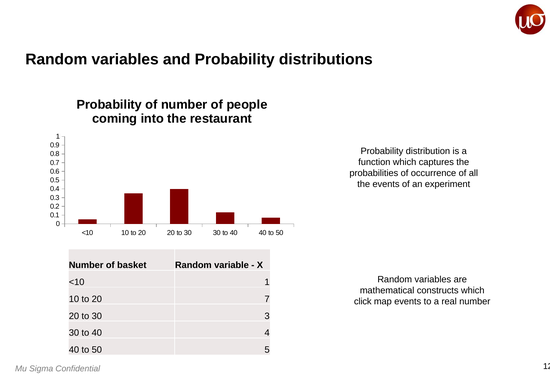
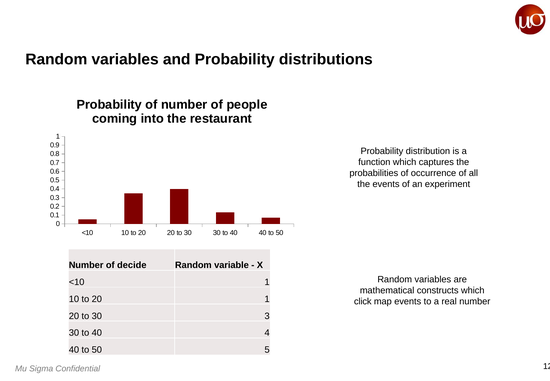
basket: basket -> decide
20 7: 7 -> 1
